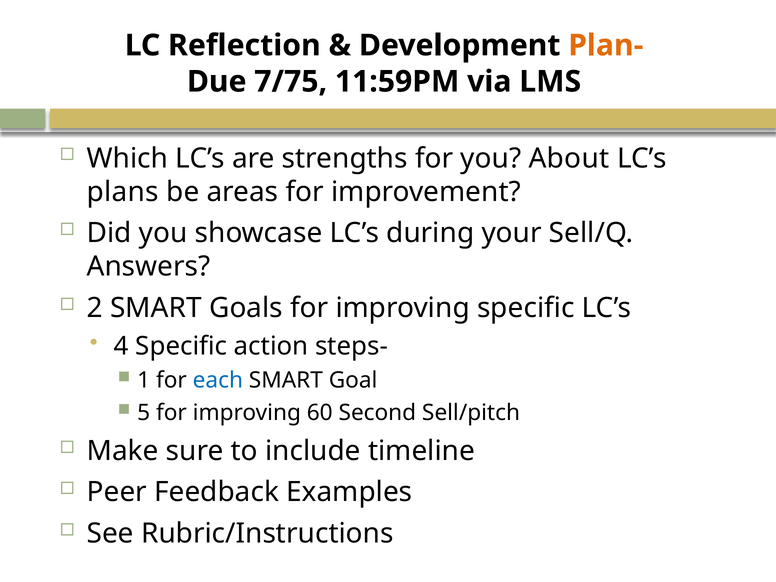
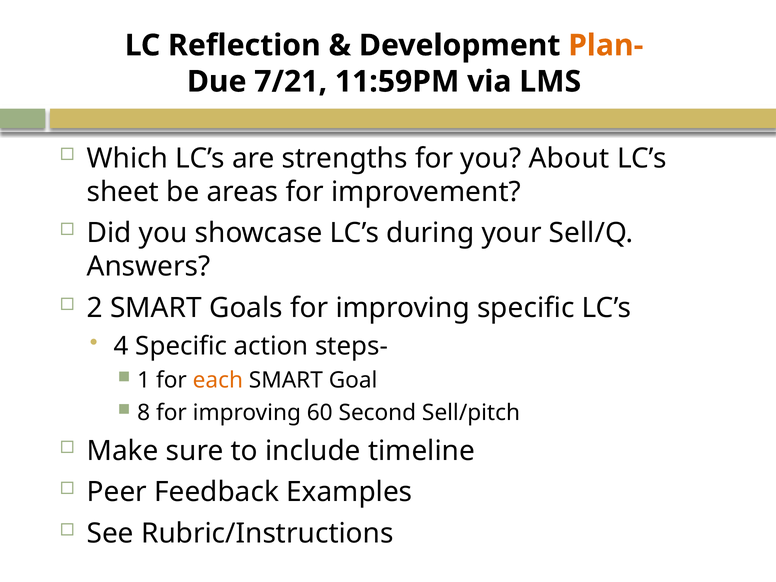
7/75: 7/75 -> 7/21
plans: plans -> sheet
each colour: blue -> orange
5: 5 -> 8
